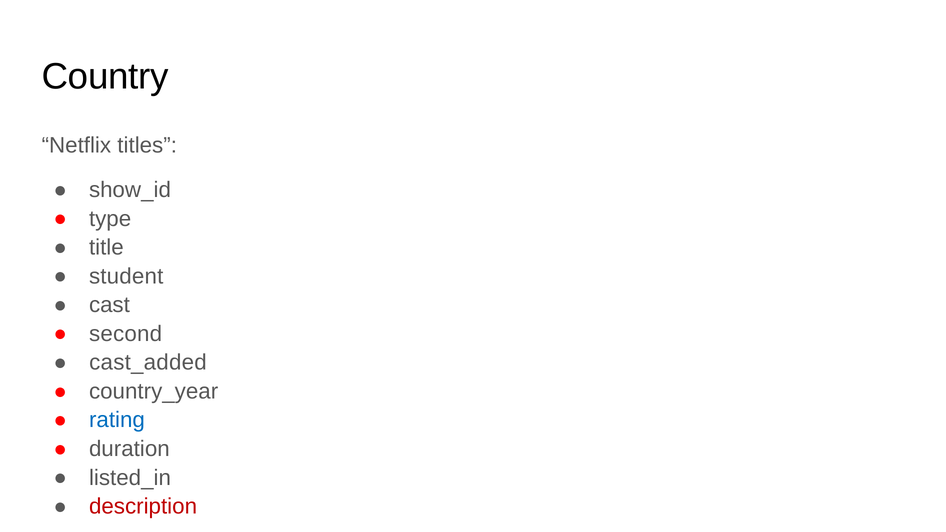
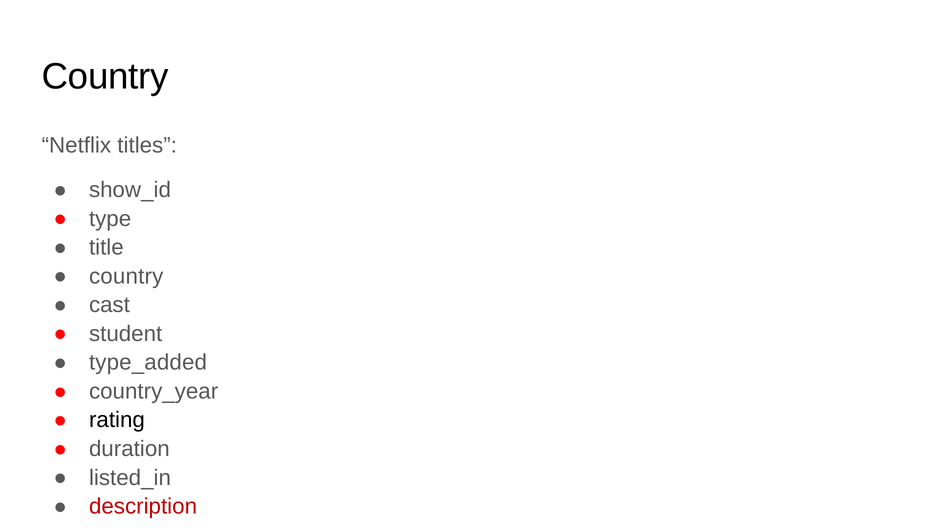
student at (126, 276): student -> country
second: second -> student
cast_added: cast_added -> type_added
rating colour: blue -> black
